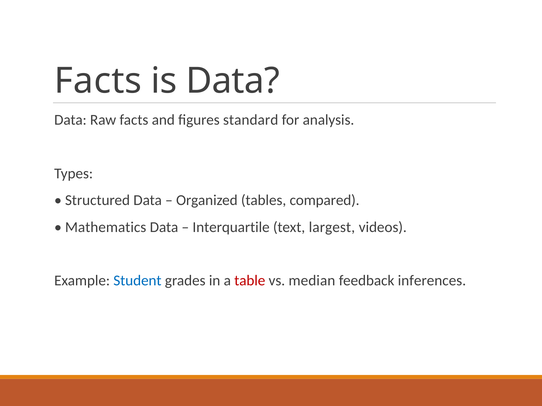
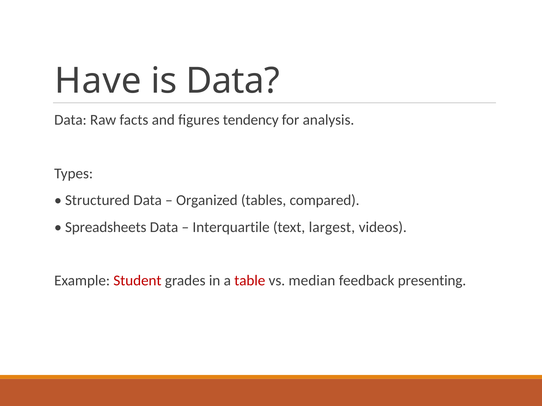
Facts at (98, 81): Facts -> Have
standard: standard -> tendency
Mathematics: Mathematics -> Spreadsheets
Student colour: blue -> red
inferences: inferences -> presenting
